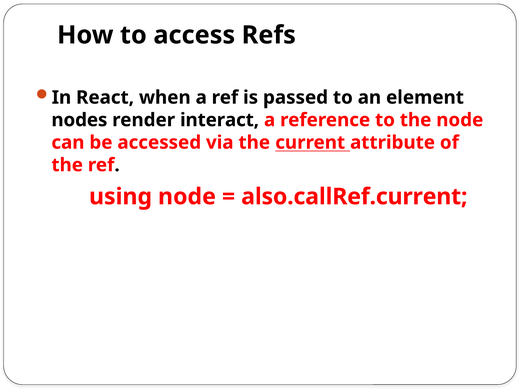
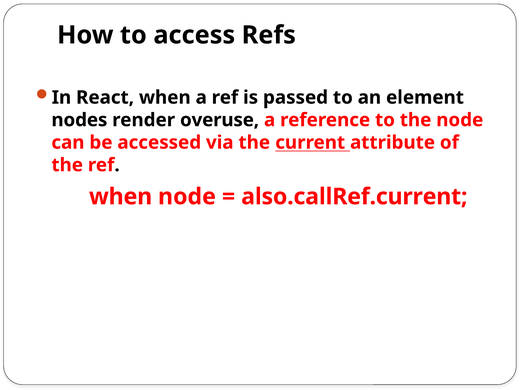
interact: interact -> overuse
using at (121, 197): using -> when
